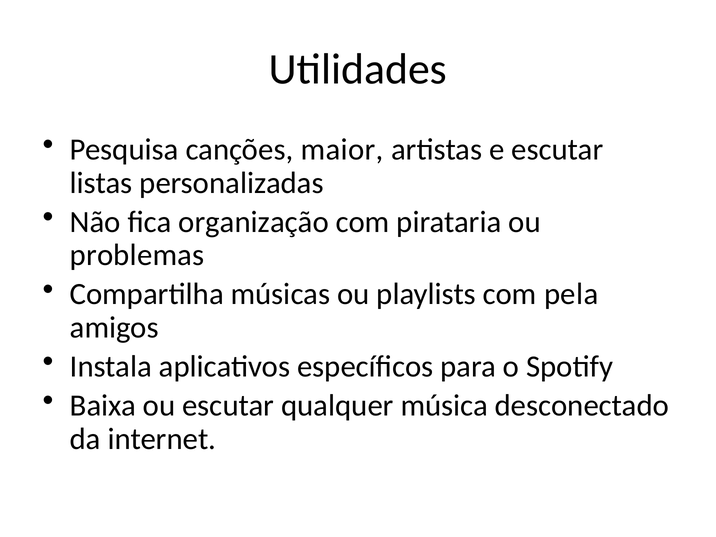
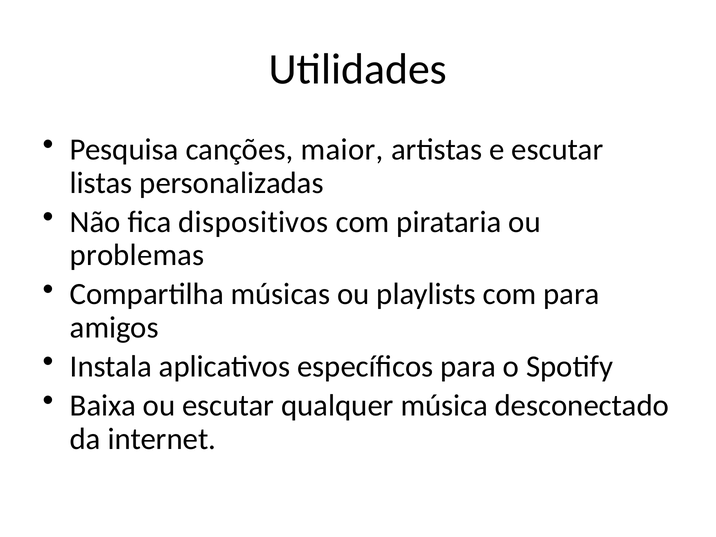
organização: organização -> dispositivos
com pela: pela -> para
